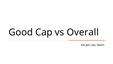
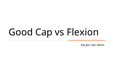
Overall: Overall -> Flexion
